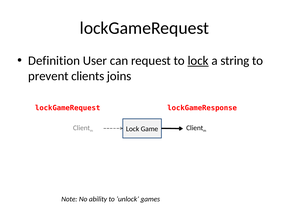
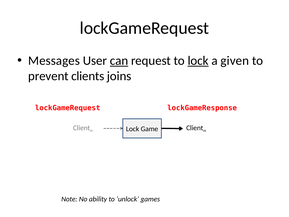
Definition: Definition -> Messages
can underline: none -> present
string: string -> given
